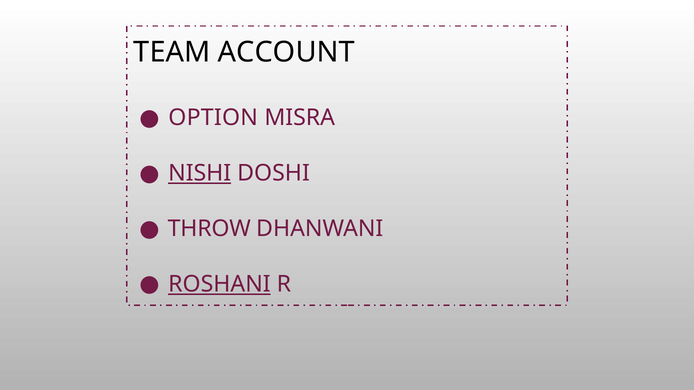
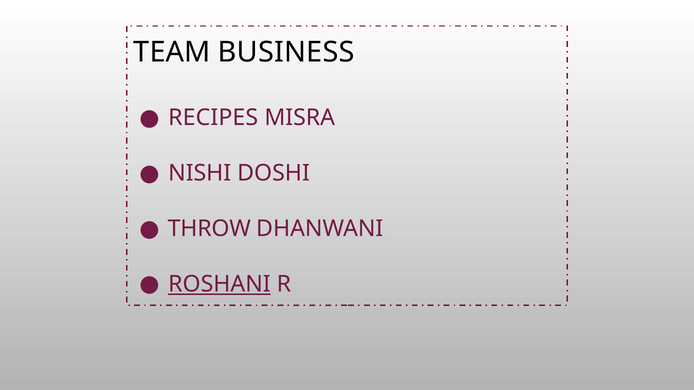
ACCOUNT: ACCOUNT -> BUSINESS
OPTION: OPTION -> RECIPES
NISHI underline: present -> none
